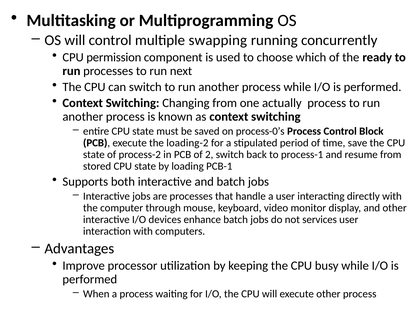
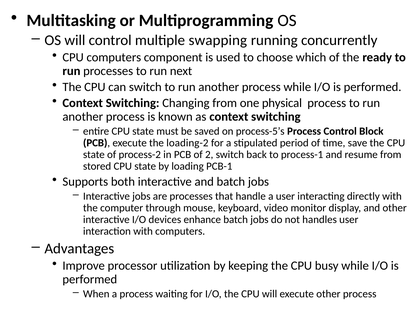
CPU permission: permission -> computers
actually: actually -> physical
process-0’s: process-0’s -> process-5’s
services: services -> handles
